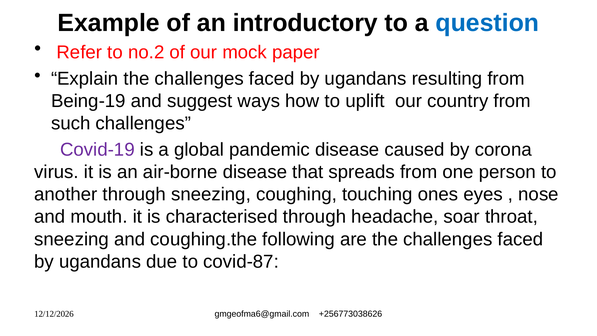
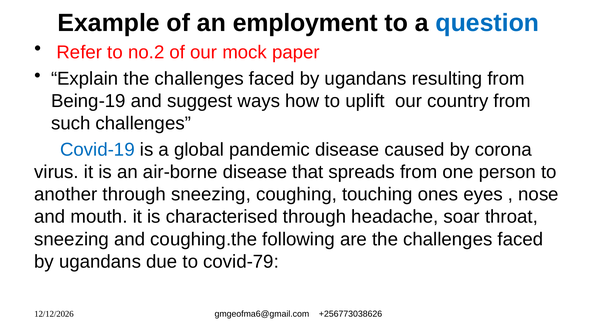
introductory: introductory -> employment
Covid-19 colour: purple -> blue
covid-87: covid-87 -> covid-79
